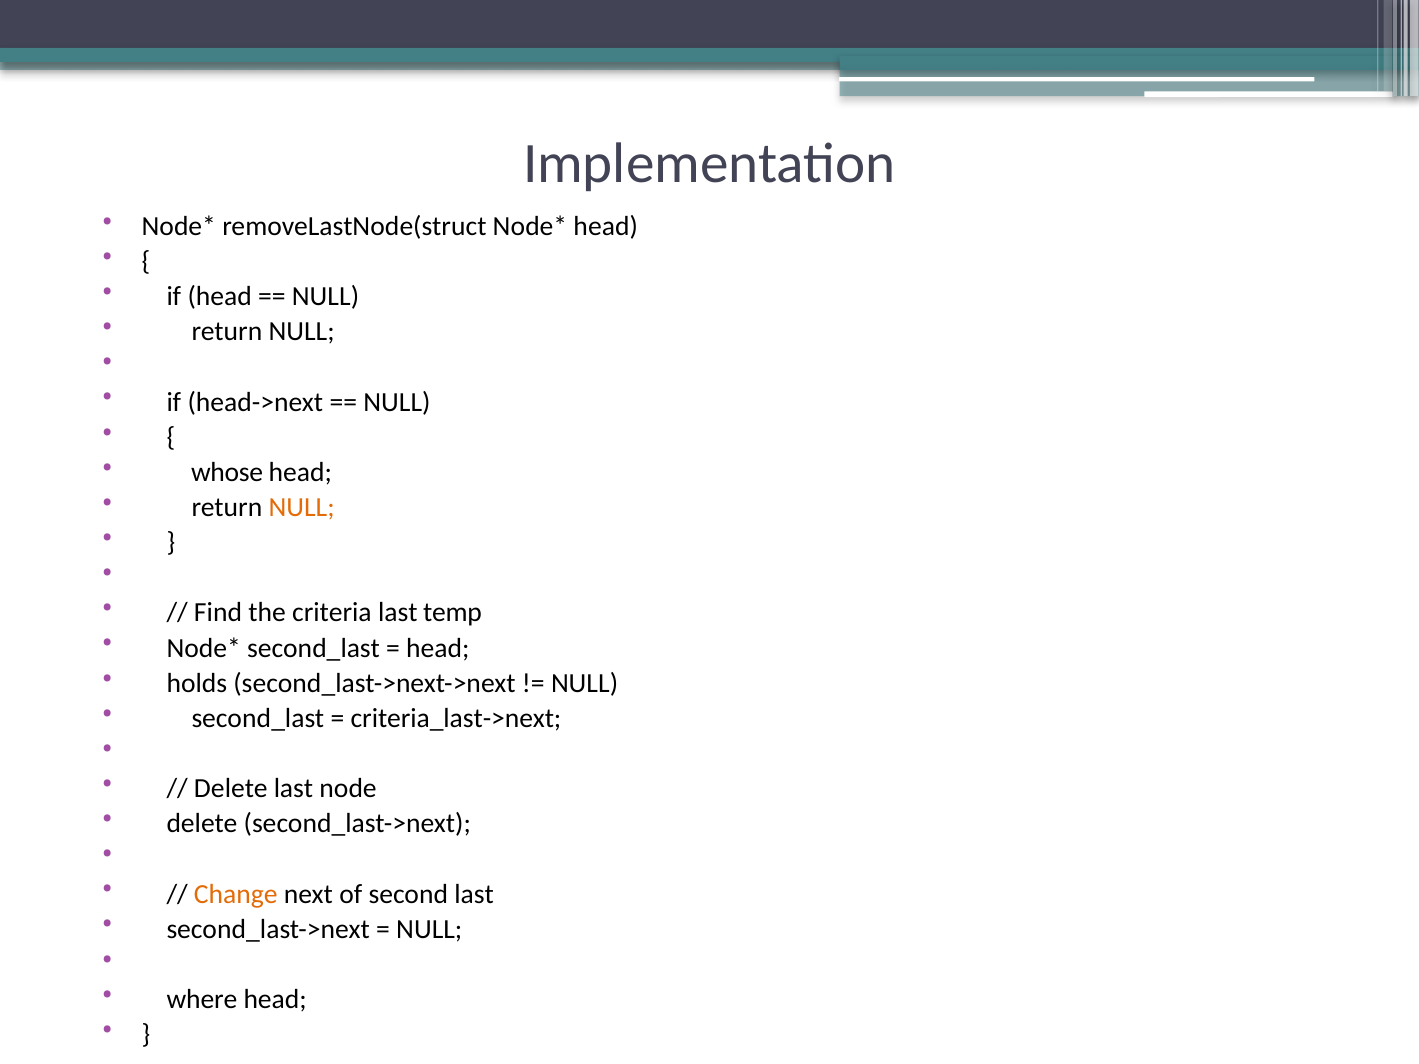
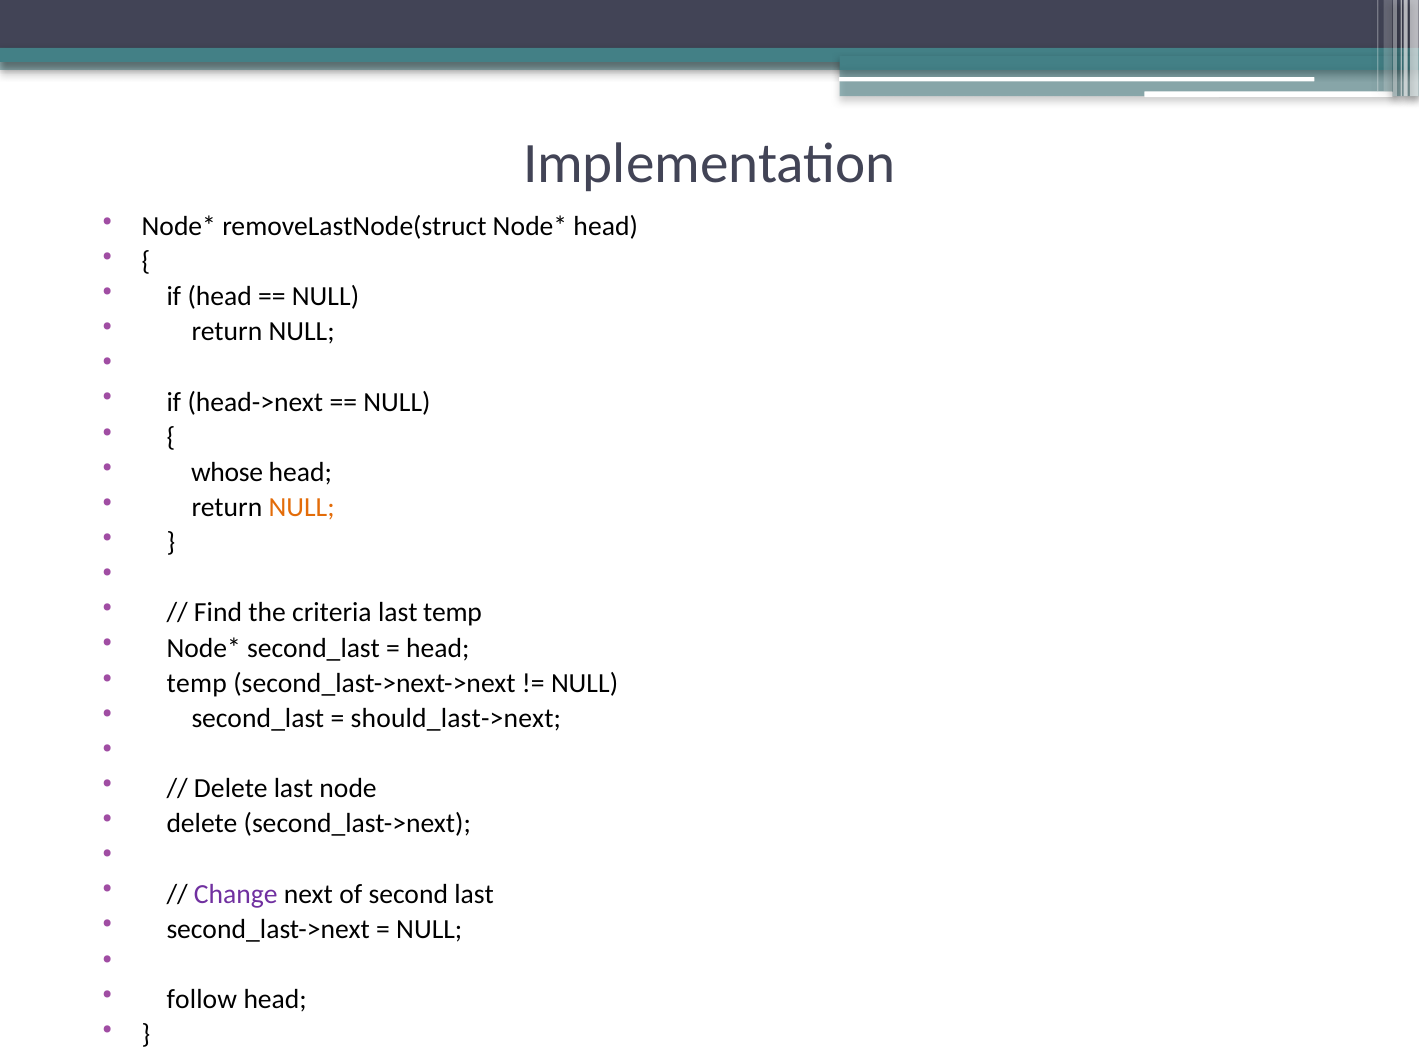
holds at (197, 683): holds -> temp
criteria_last->next: criteria_last->next -> should_last->next
Change colour: orange -> purple
where: where -> follow
